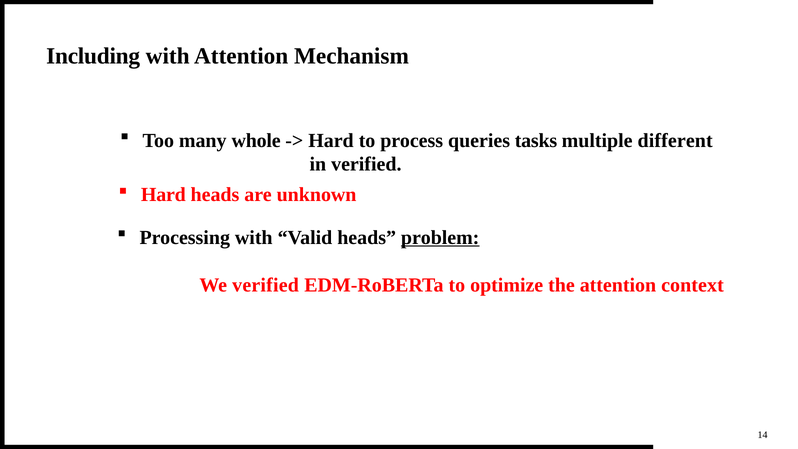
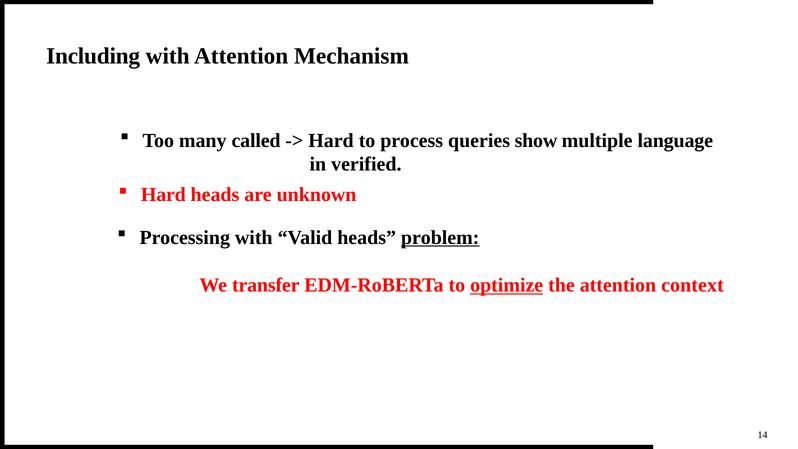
whole: whole -> called
tasks: tasks -> show
different: different -> language
We verified: verified -> transfer
optimize underline: none -> present
